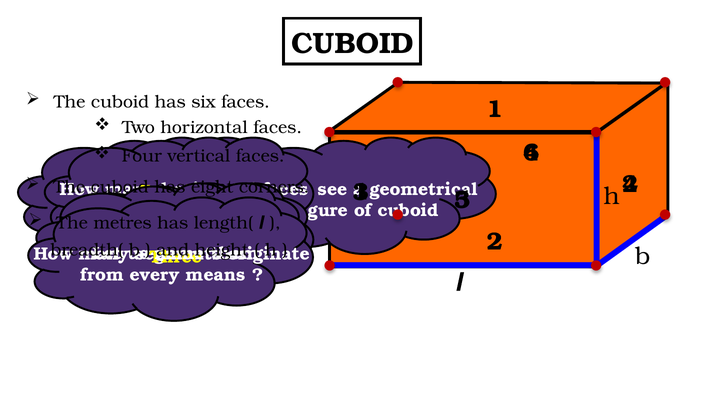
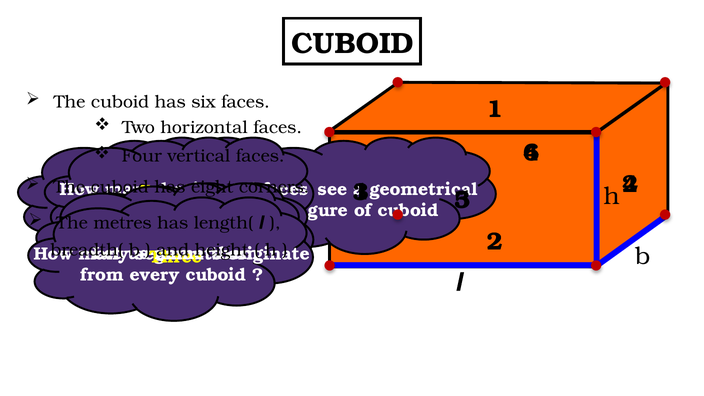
every means: means -> cuboid
